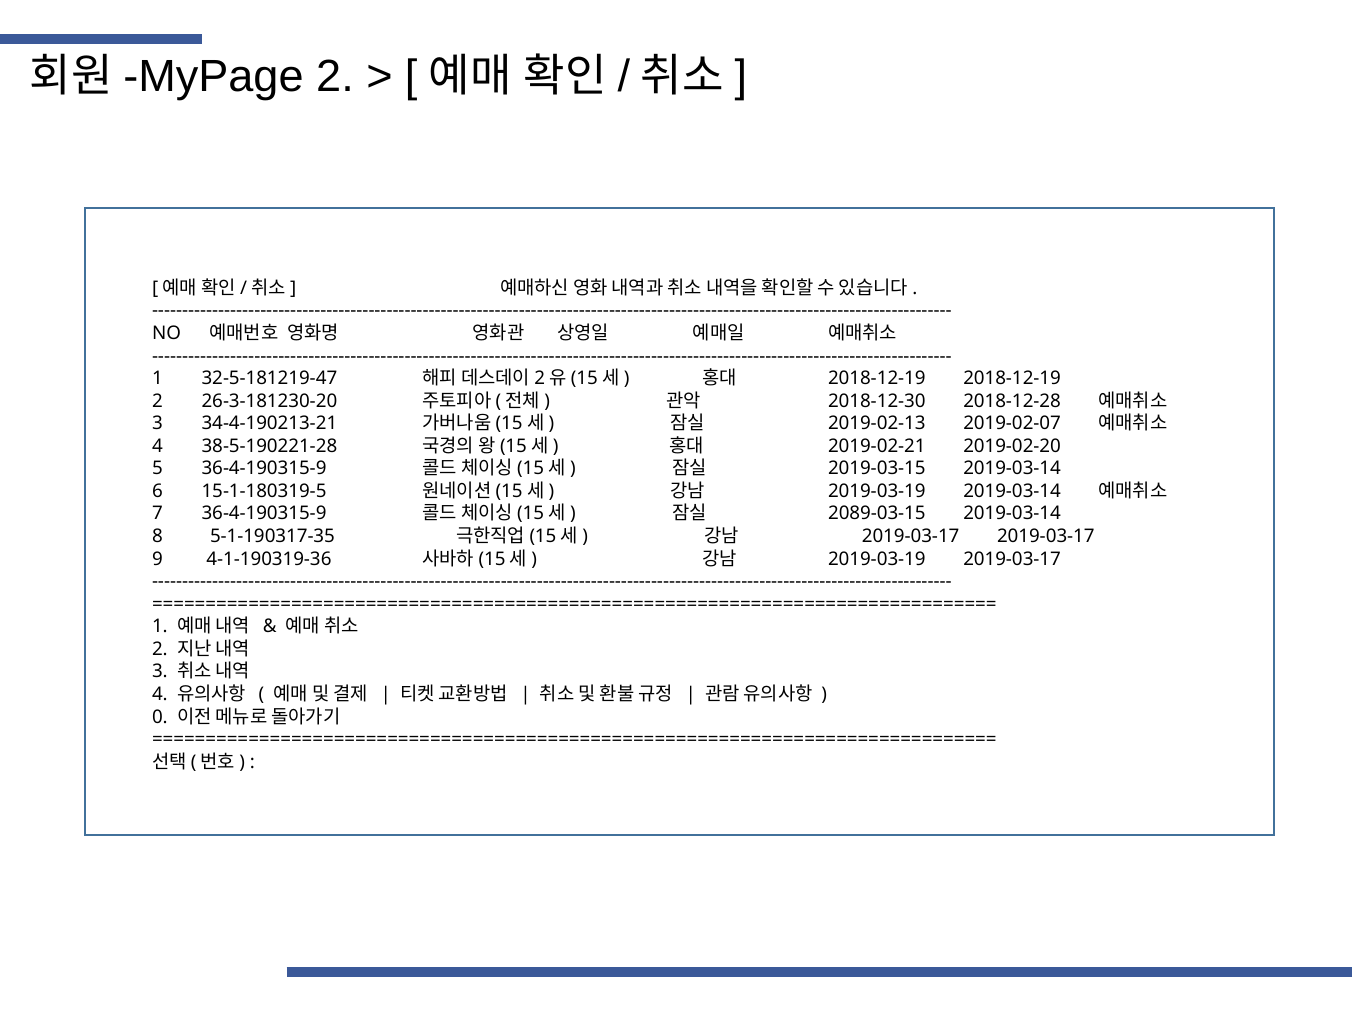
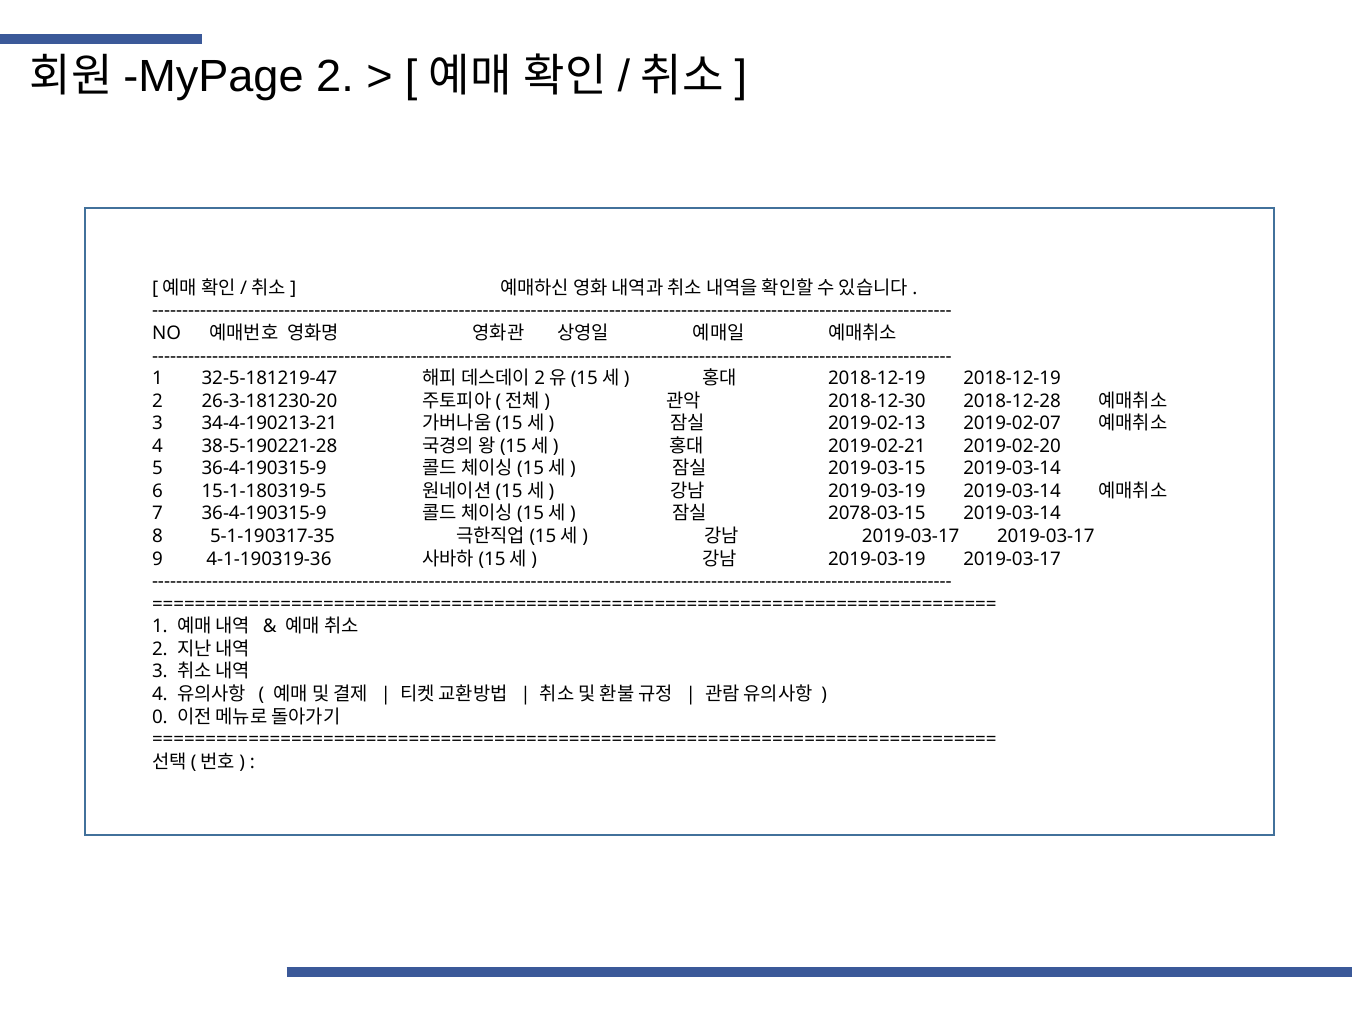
2089-03-15: 2089-03-15 -> 2078-03-15
